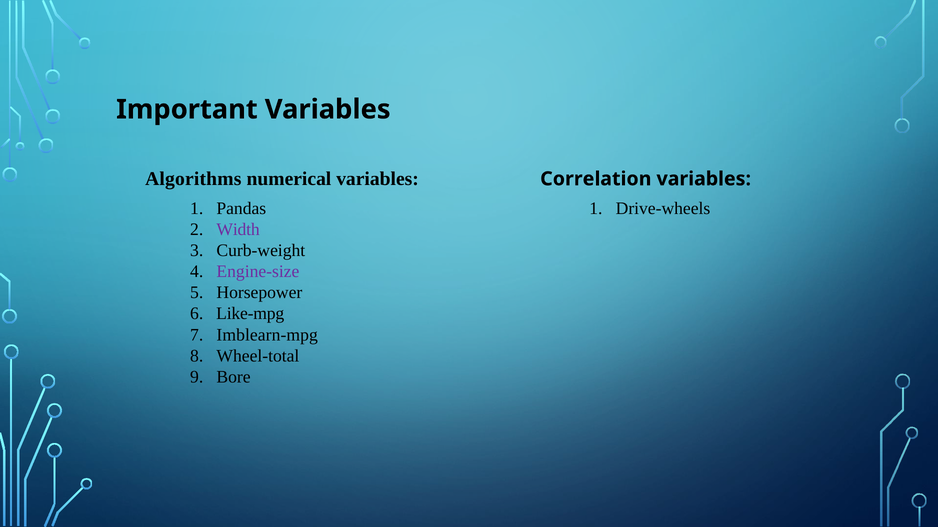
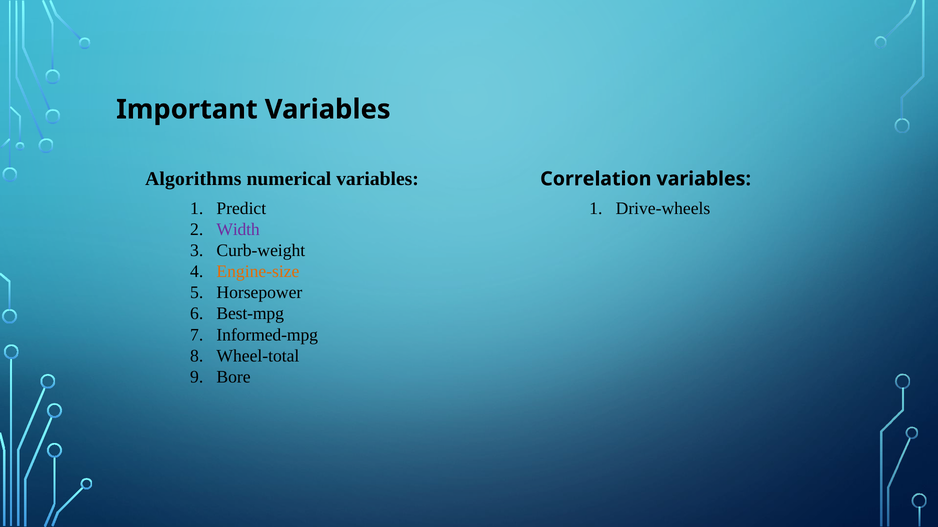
Pandas: Pandas -> Predict
Engine-size colour: purple -> orange
Like-mpg: Like-mpg -> Best-mpg
Imblearn-mpg: Imblearn-mpg -> Informed-mpg
